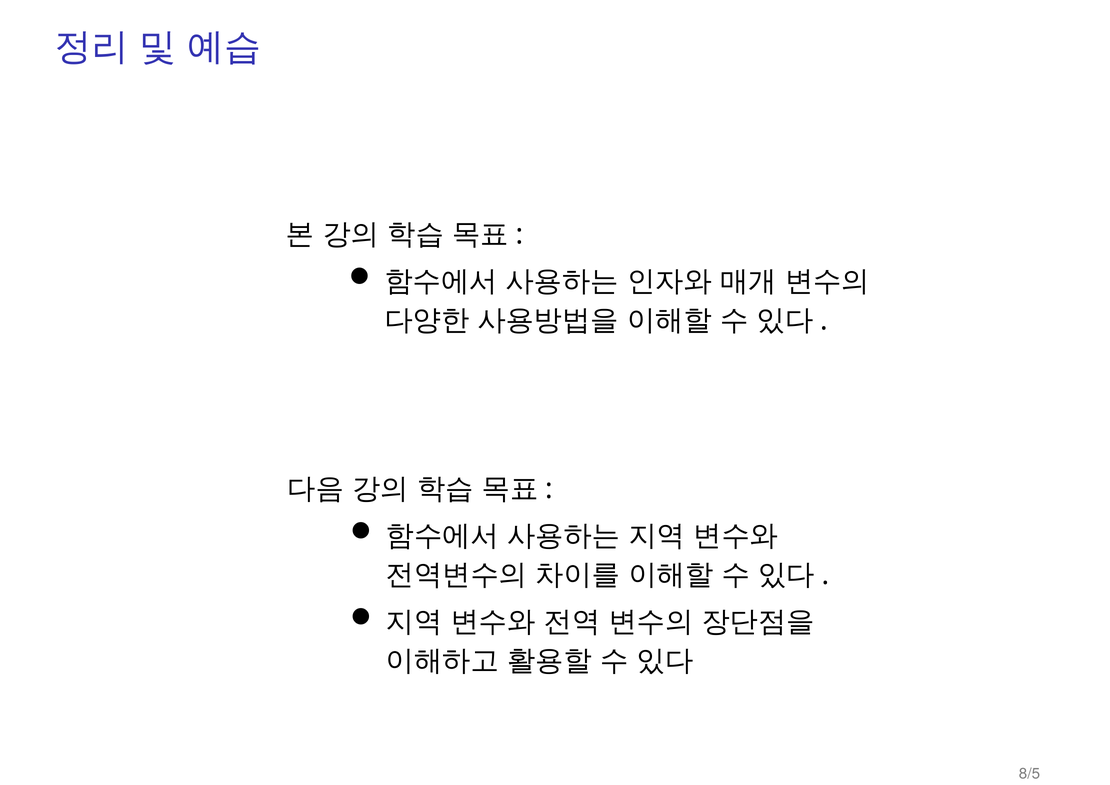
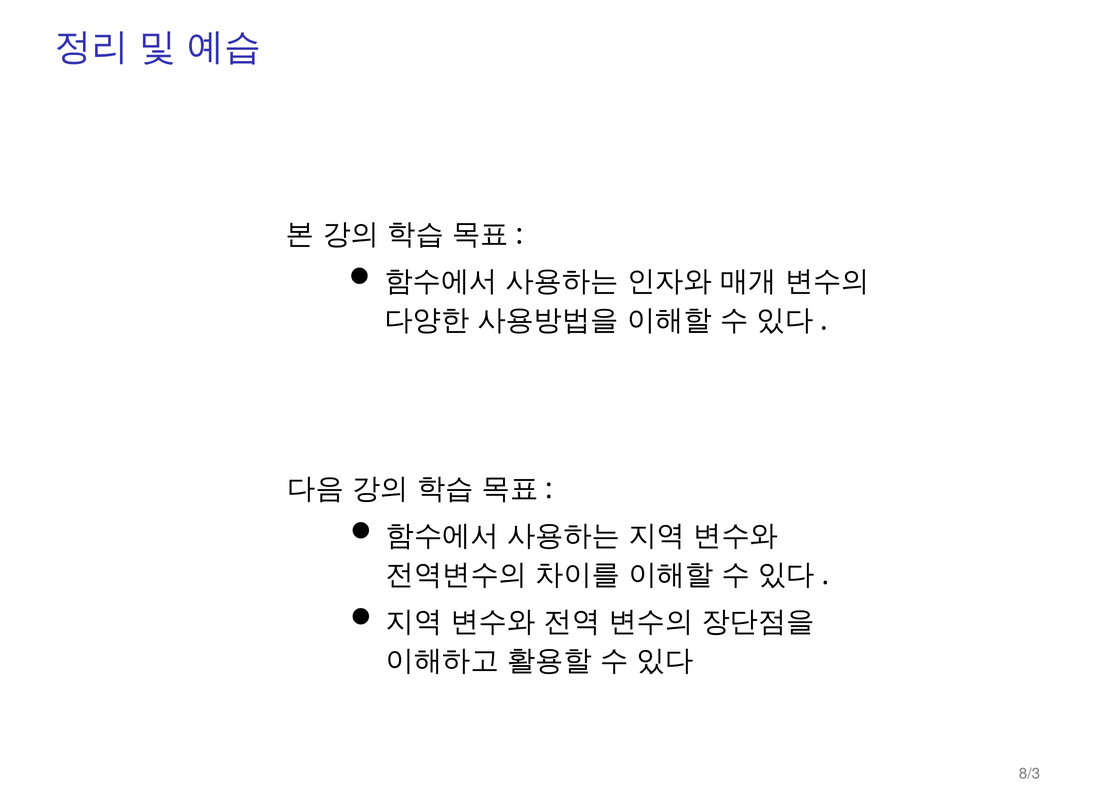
8/5: 8/5 -> 8/3
